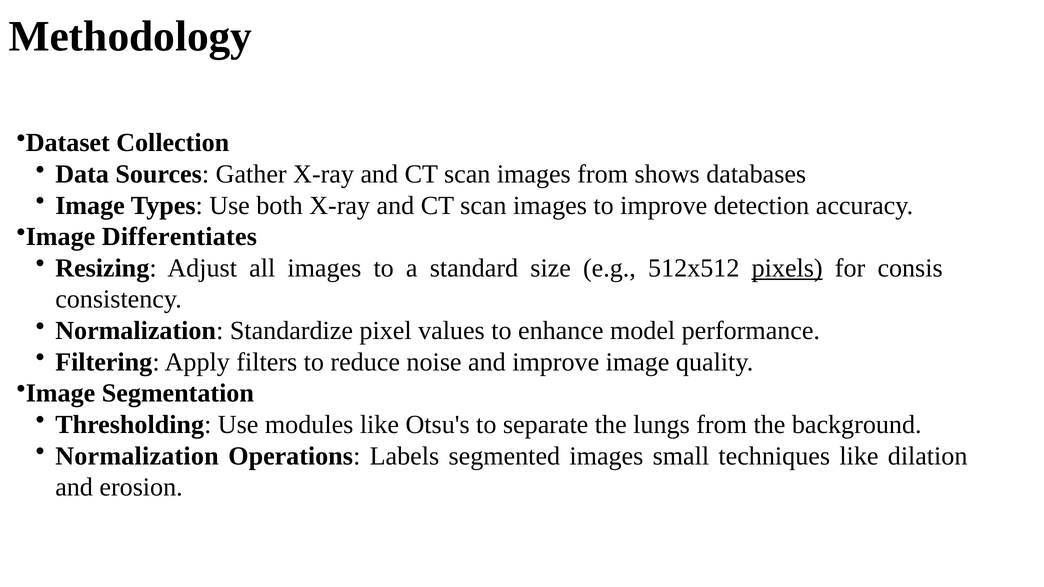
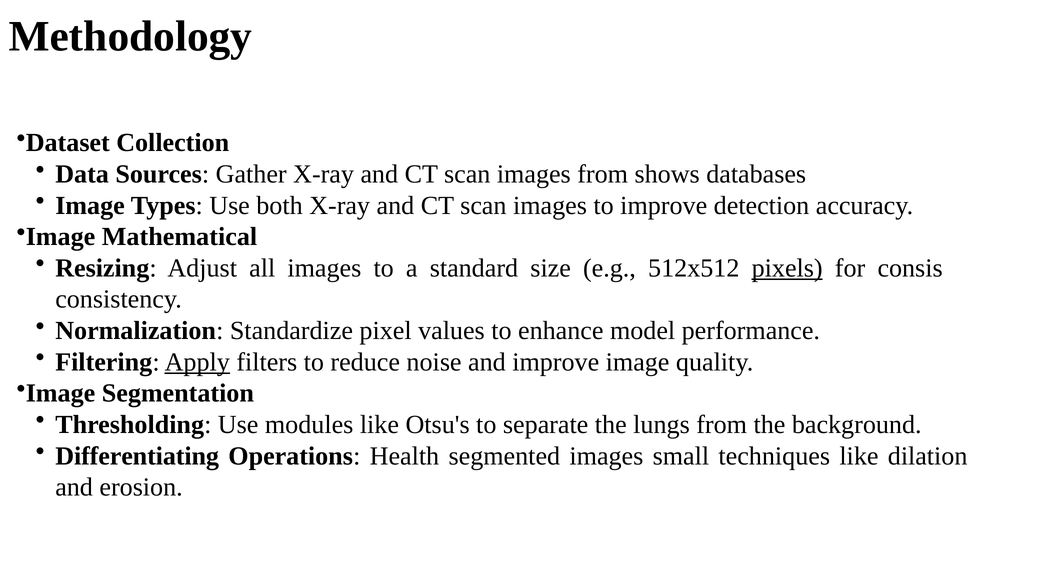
Differentiates: Differentiates -> Mathematical
Apply underline: none -> present
Normalization at (137, 456): Normalization -> Differentiating
Labels: Labels -> Health
